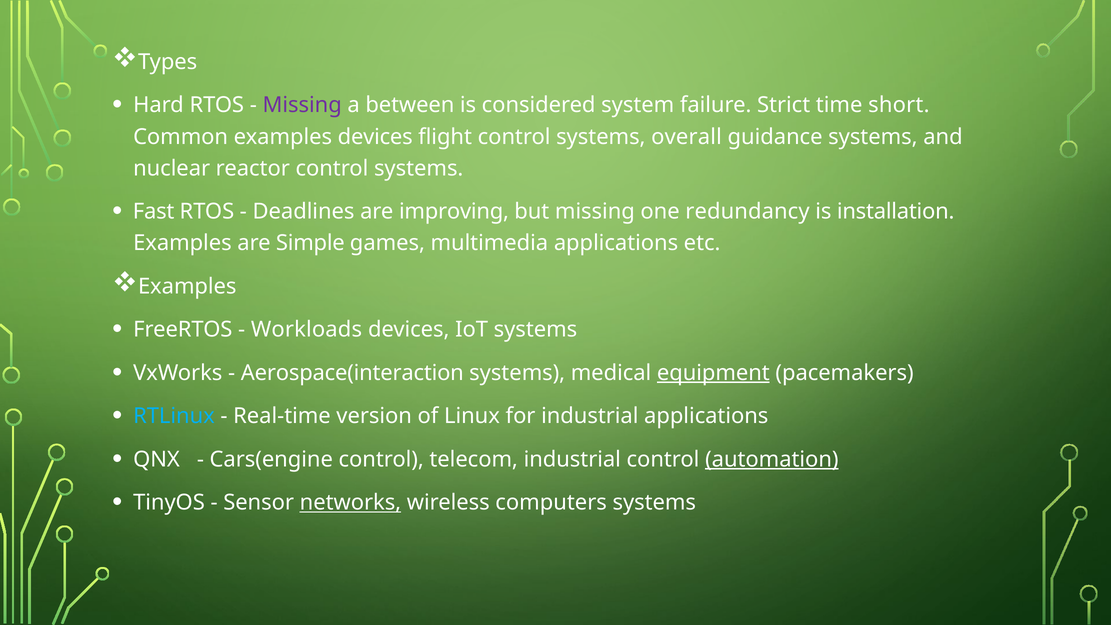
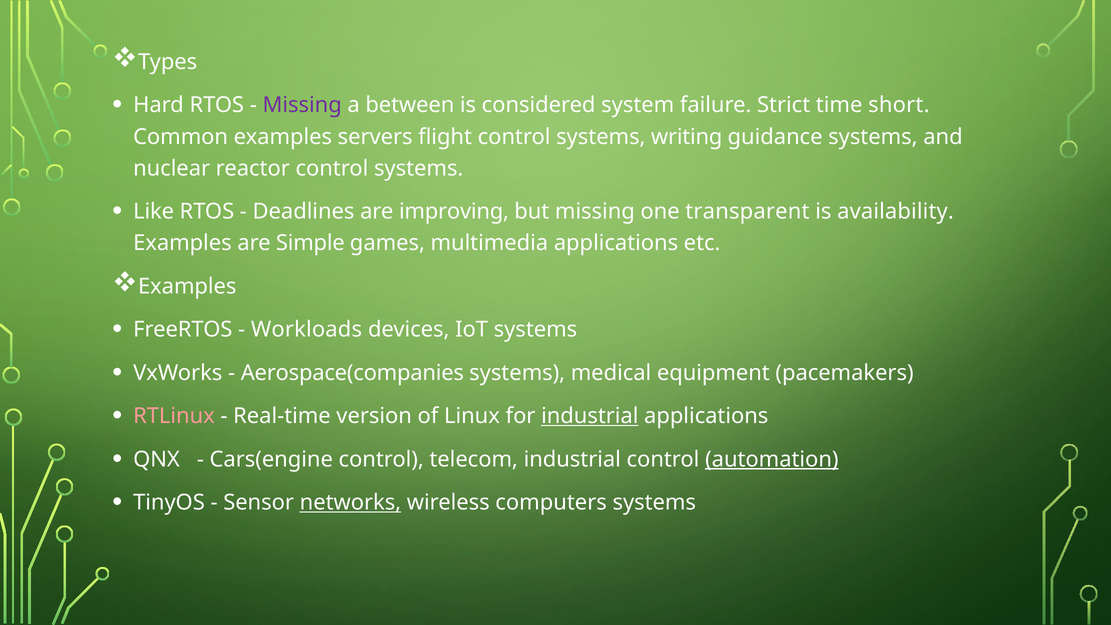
examples devices: devices -> servers
overall: overall -> writing
Fast: Fast -> Like
redundancy: redundancy -> transparent
installation: installation -> availability
Aerospace(interaction: Aerospace(interaction -> Aerospace(companies
equipment underline: present -> none
RTLinux colour: light blue -> pink
industrial at (590, 416) underline: none -> present
